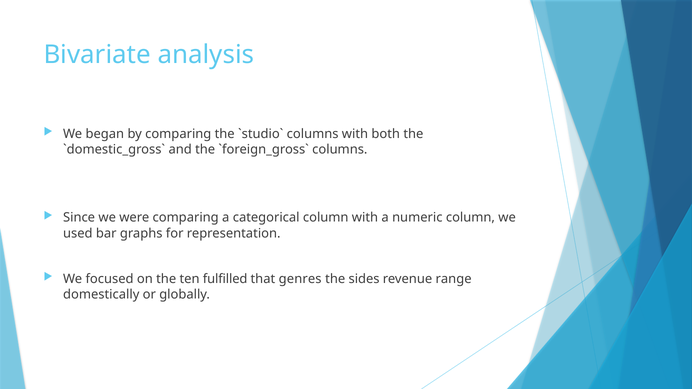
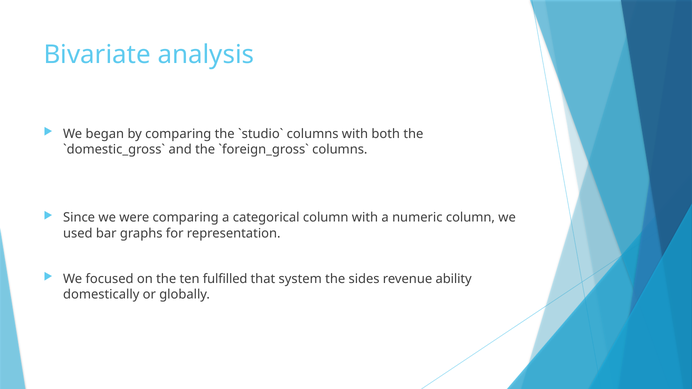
genres: genres -> system
range: range -> ability
